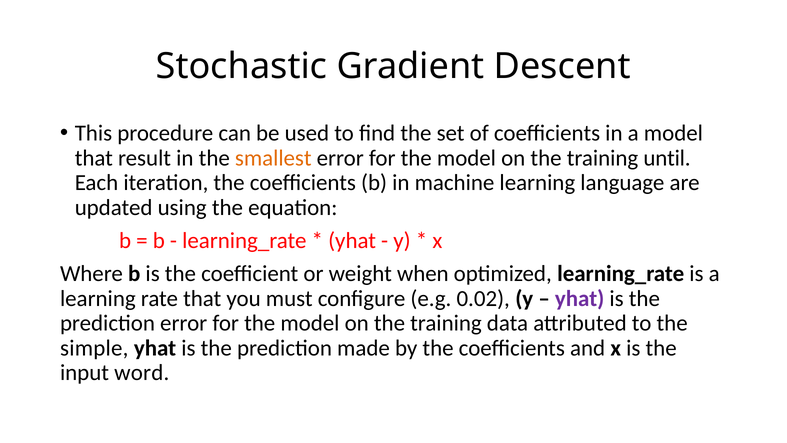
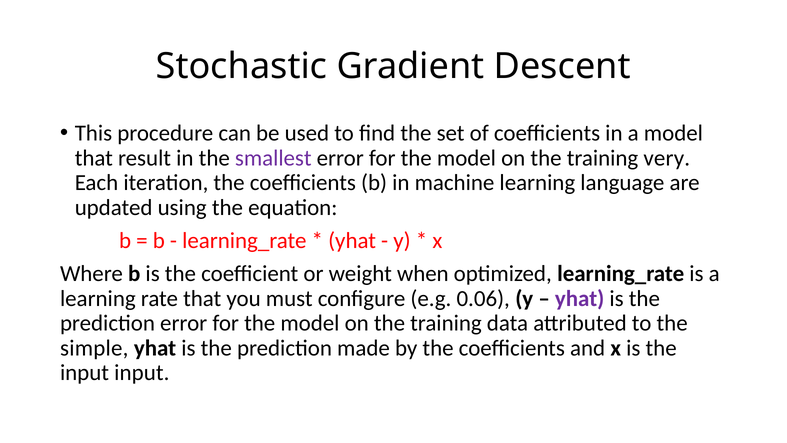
smallest colour: orange -> purple
until: until -> very
0.02: 0.02 -> 0.06
input word: word -> input
